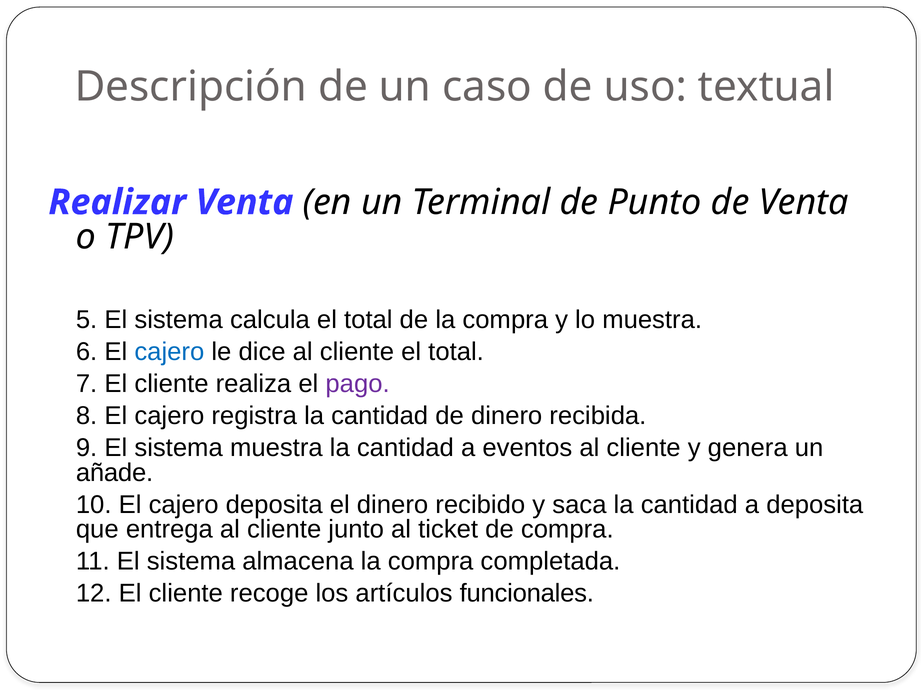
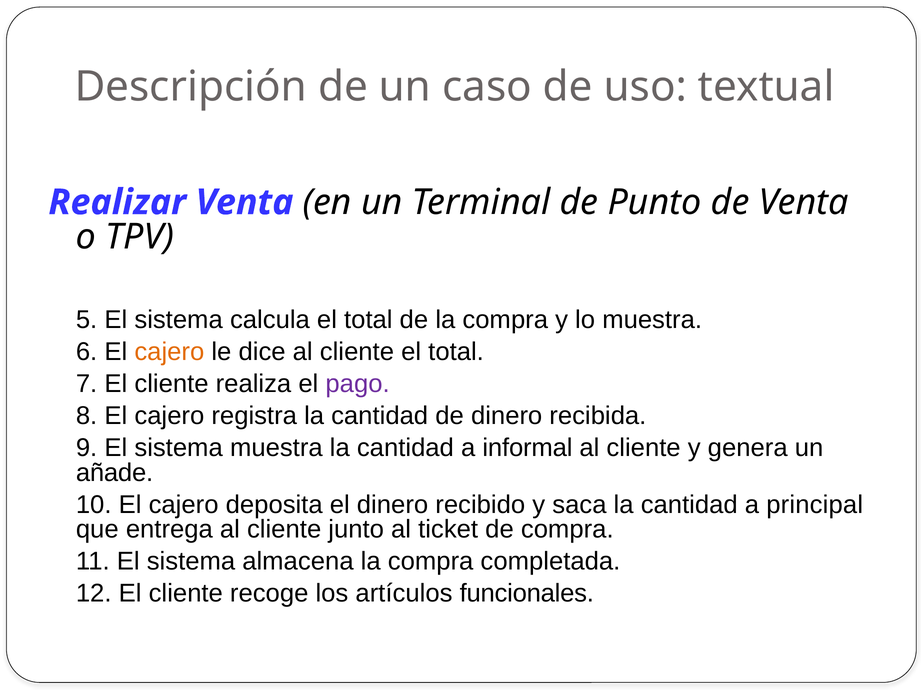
cajero at (169, 352) colour: blue -> orange
eventos: eventos -> informal
a deposita: deposita -> principal
